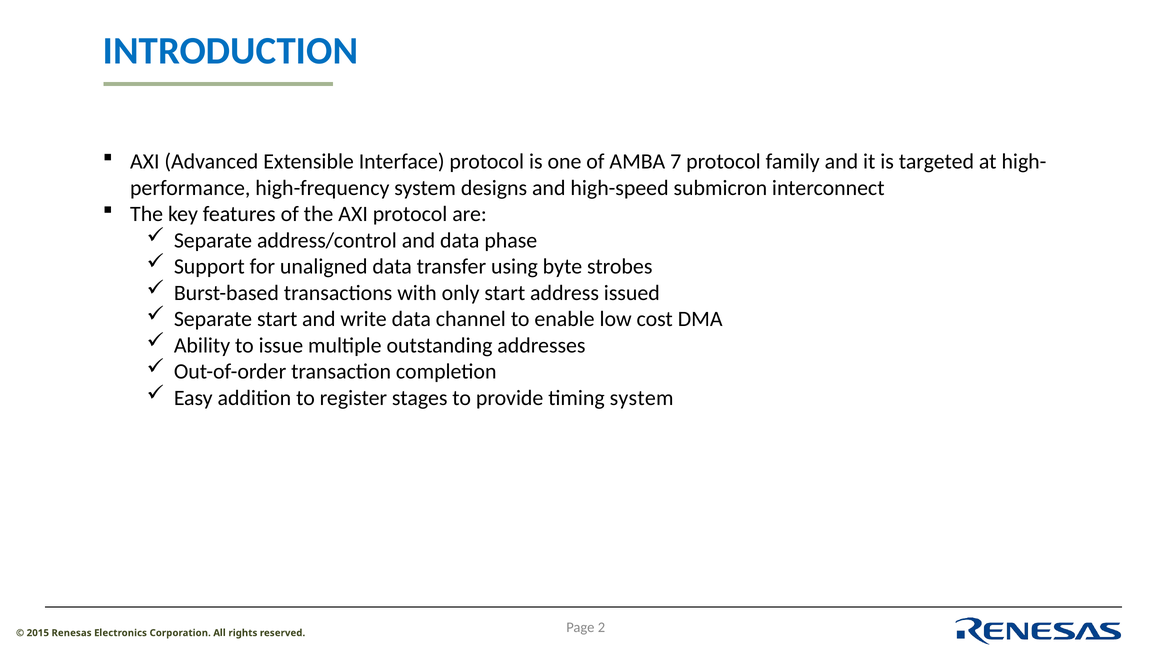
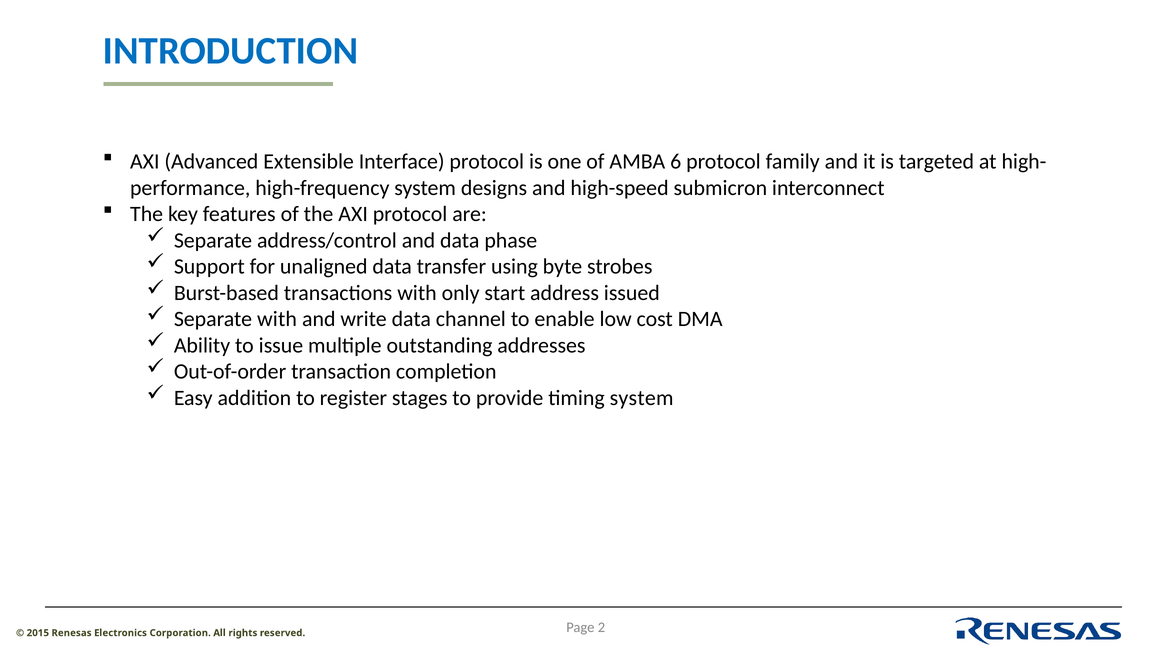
7: 7 -> 6
Separate start: start -> with
